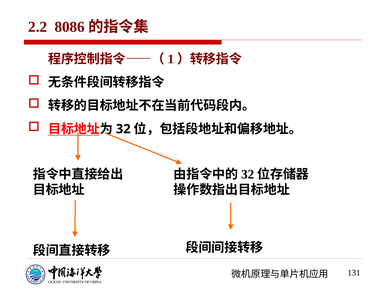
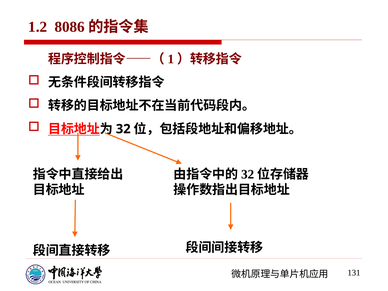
2.2: 2.2 -> 1.2
